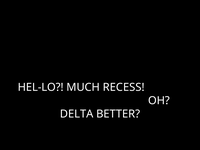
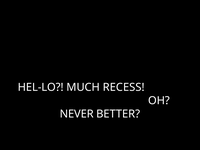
DELTA: DELTA -> NEVER
